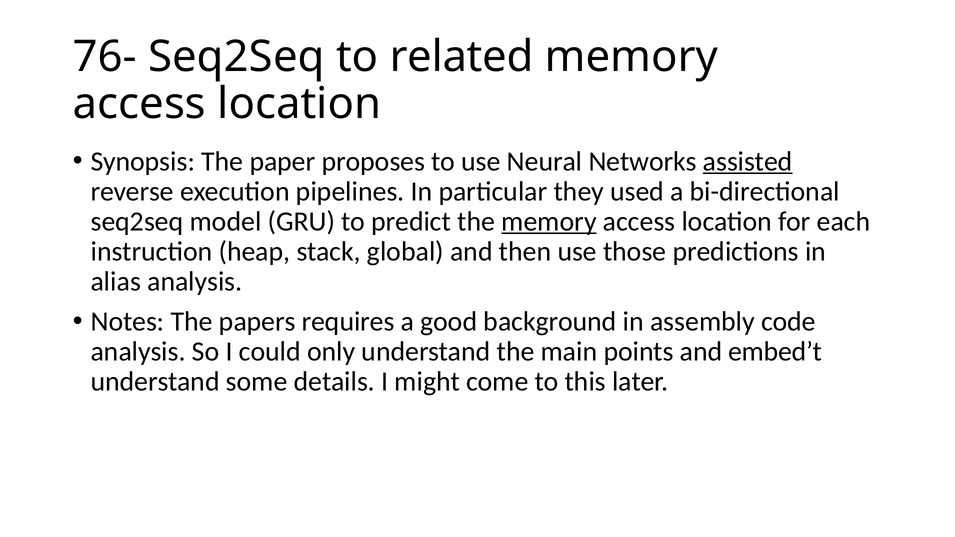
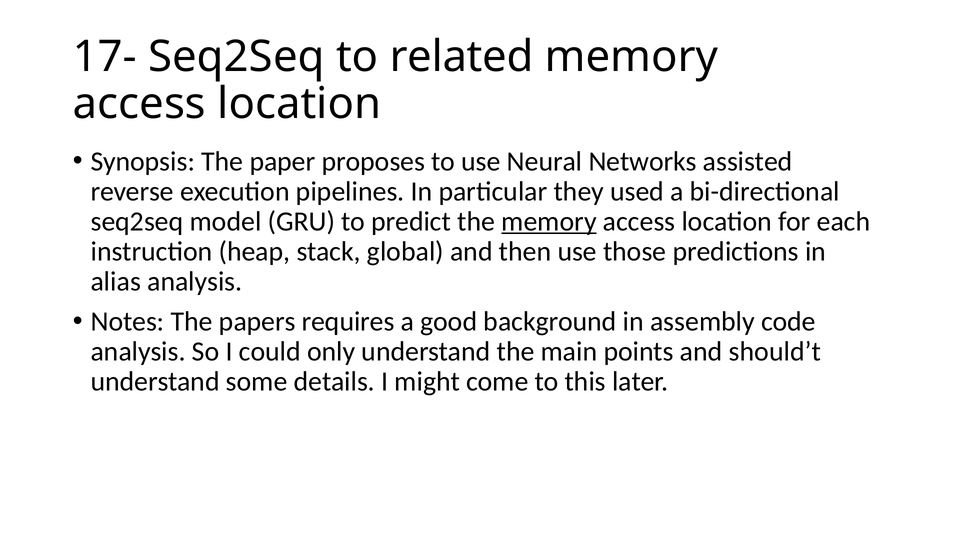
76-: 76- -> 17-
assisted underline: present -> none
embed’t: embed’t -> should’t
